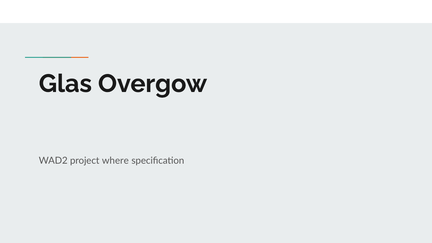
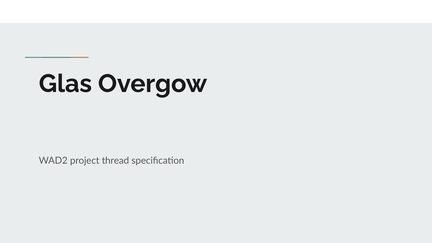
where: where -> thread
